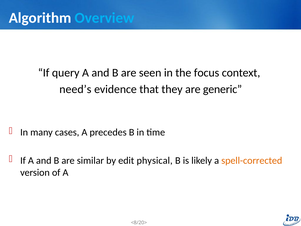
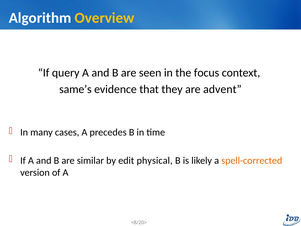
Overview colour: light blue -> yellow
need’s: need’s -> same’s
generic: generic -> advent
